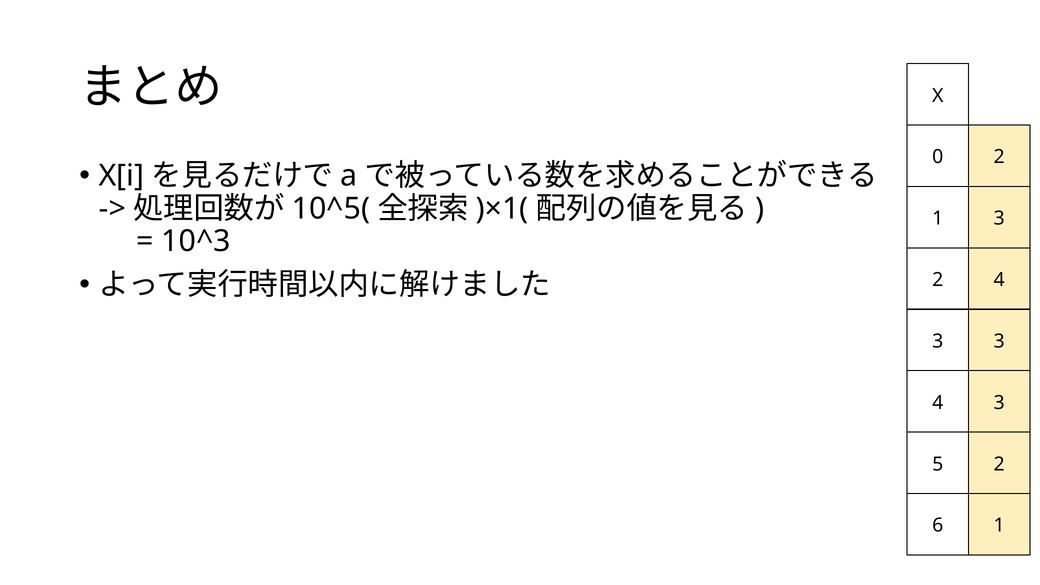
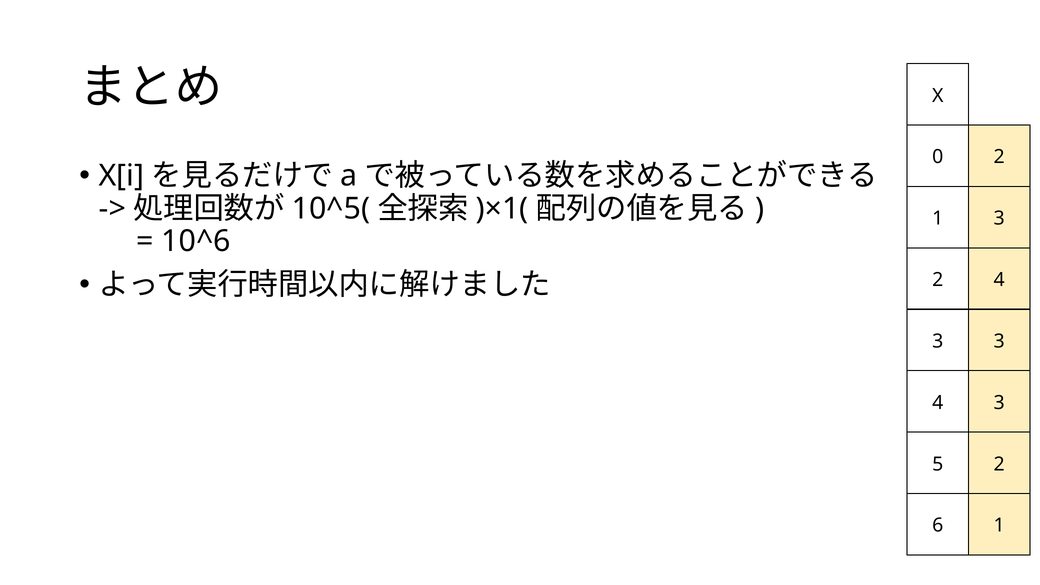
10^3: 10^3 -> 10^6
